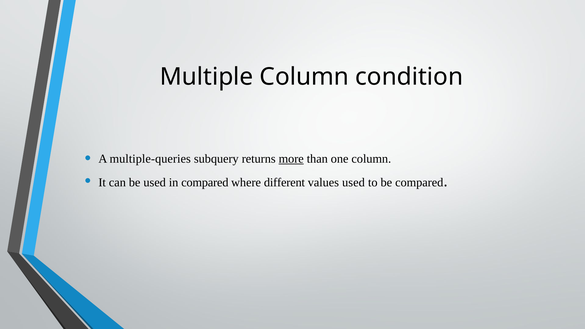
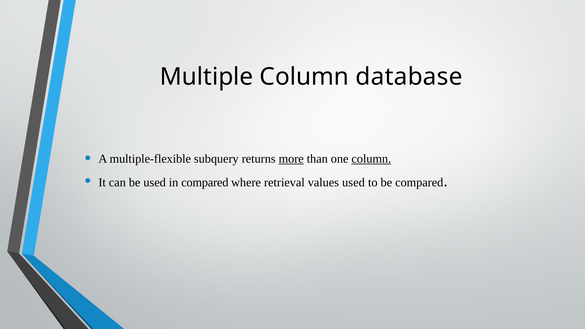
condition: condition -> database
multiple-queries: multiple-queries -> multiple-flexible
column at (371, 159) underline: none -> present
different: different -> retrieval
